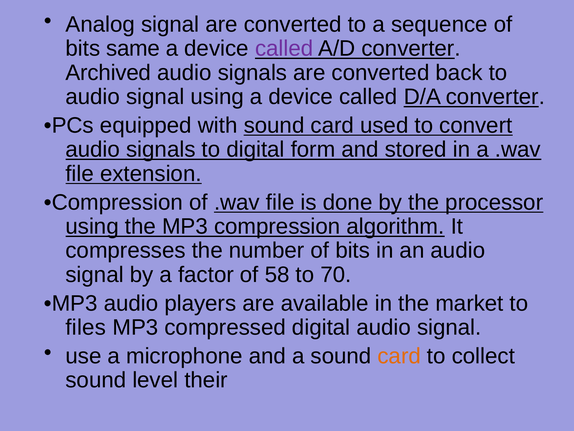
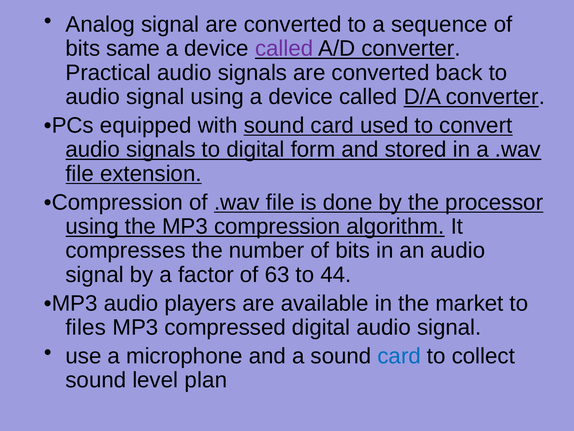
Archived: Archived -> Practical
58: 58 -> 63
70: 70 -> 44
card at (399, 356) colour: orange -> blue
their: their -> plan
